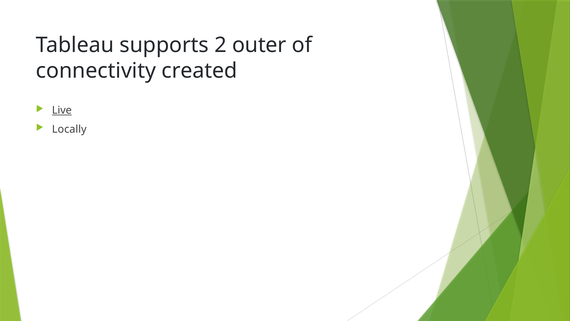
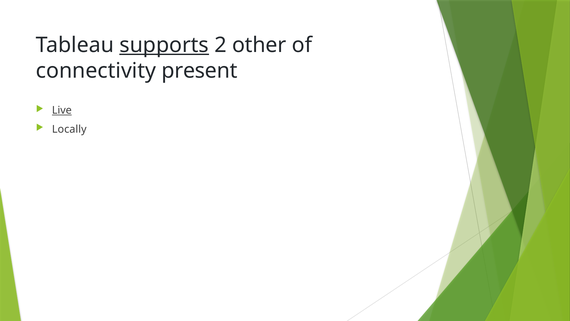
supports underline: none -> present
outer: outer -> other
created: created -> present
